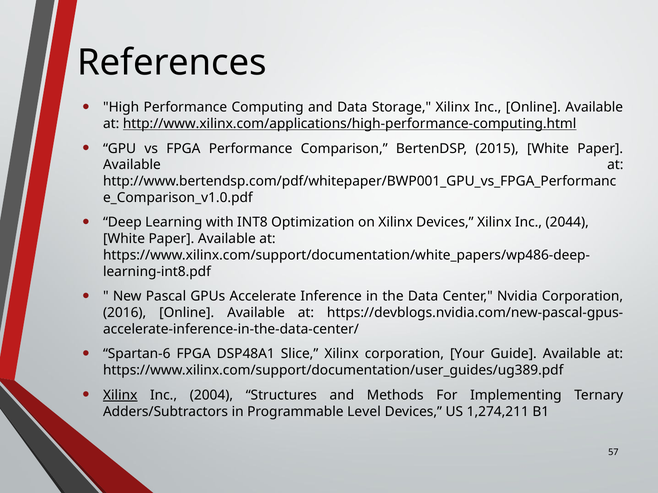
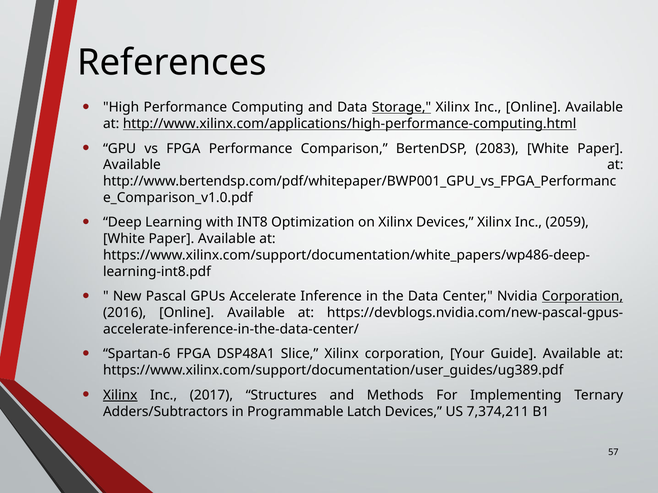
Storage underline: none -> present
2015: 2015 -> 2083
2044: 2044 -> 2059
Corporation at (582, 297) underline: none -> present
2004: 2004 -> 2017
Level: Level -> Latch
1,274,211: 1,274,211 -> 7,374,211
